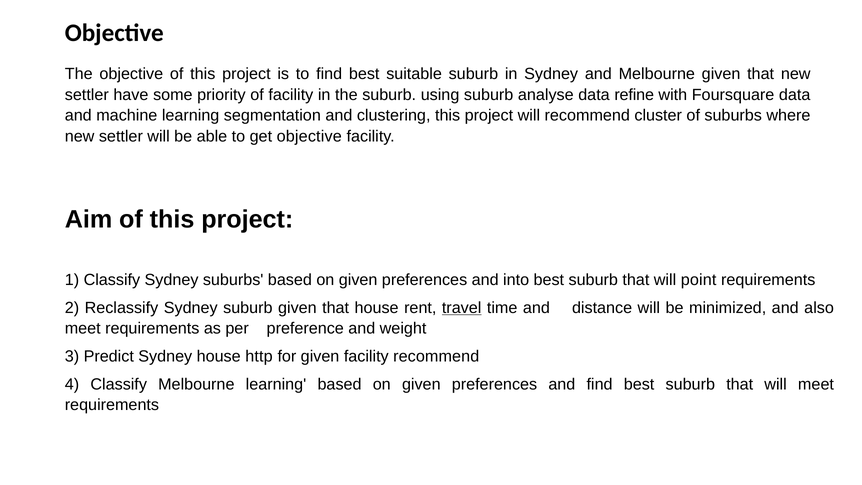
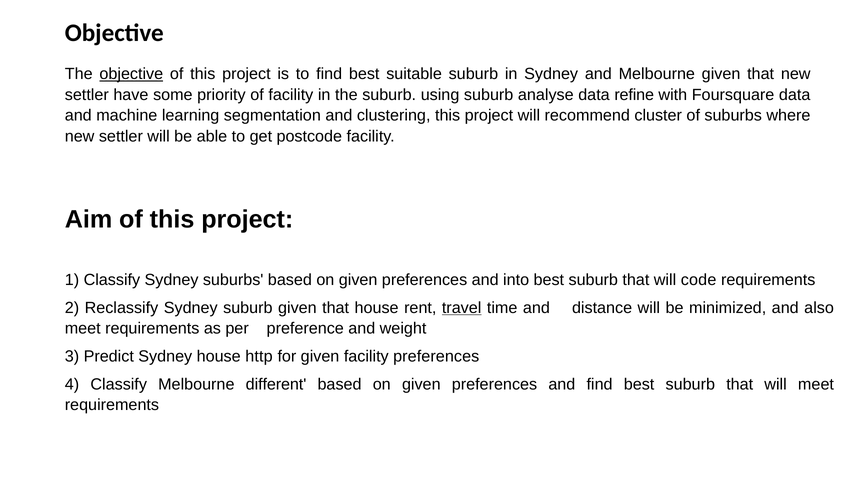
objective at (131, 74) underline: none -> present
get objective: objective -> postcode
point: point -> code
facility recommend: recommend -> preferences
Melbourne learning: learning -> different
